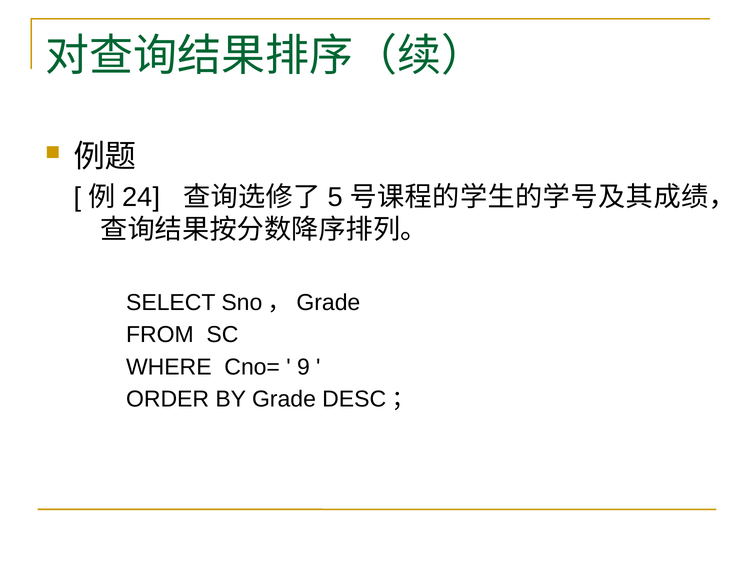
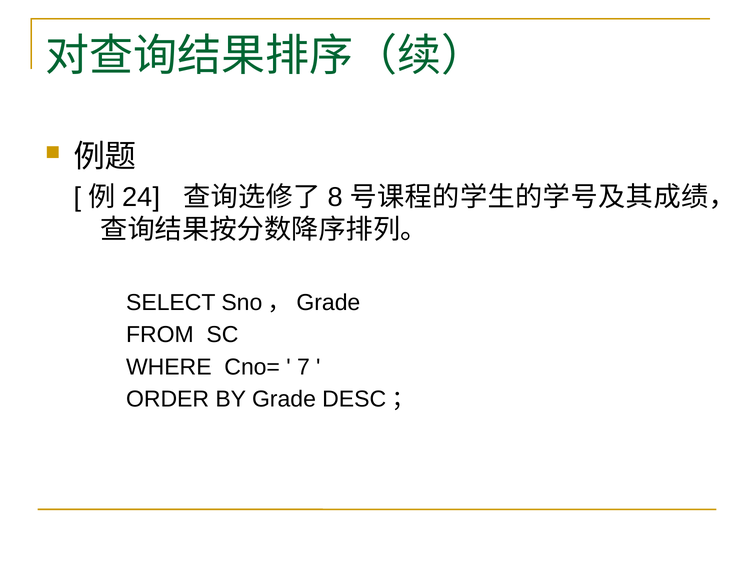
5: 5 -> 8
9: 9 -> 7
